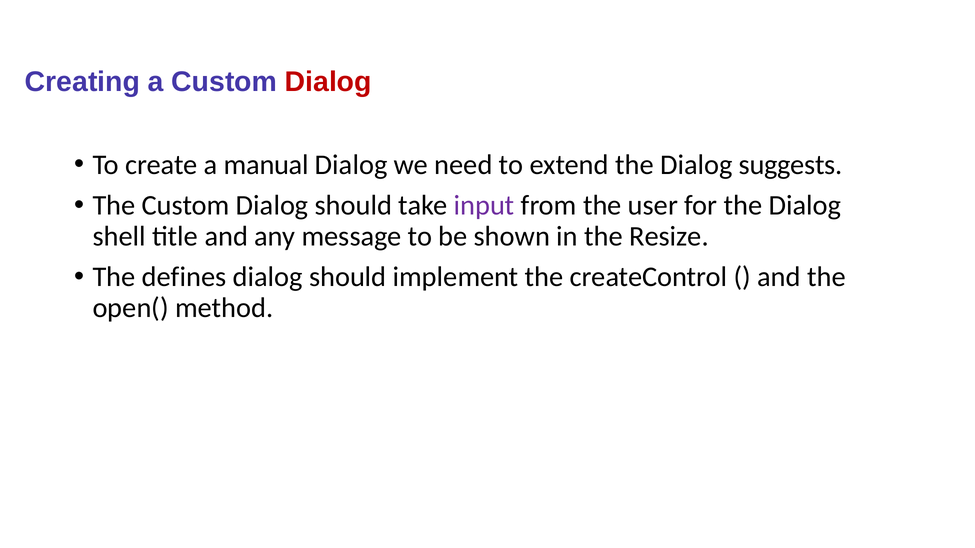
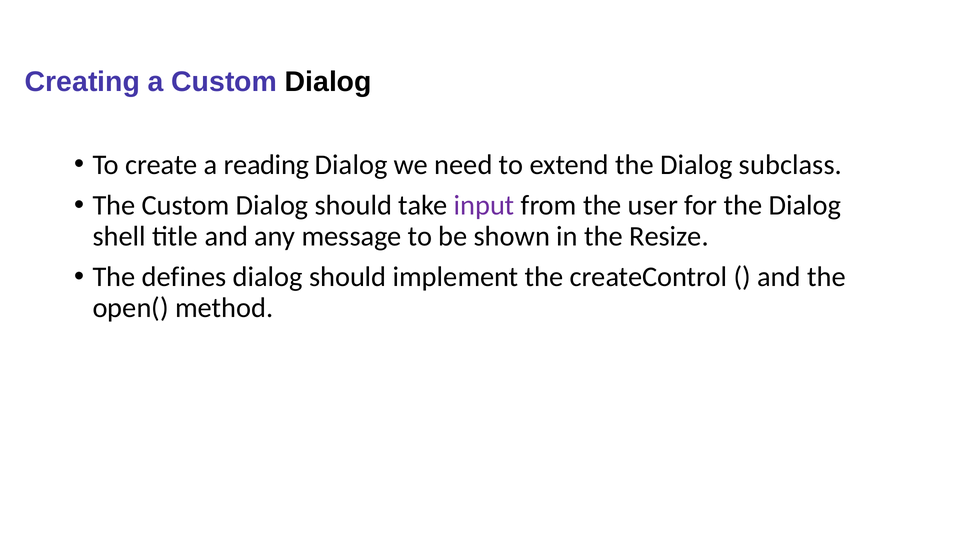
Dialog at (328, 82) colour: red -> black
manual: manual -> reading
suggests: suggests -> subclass
